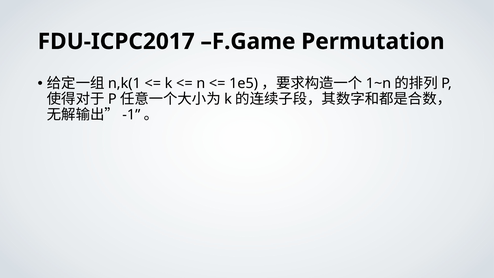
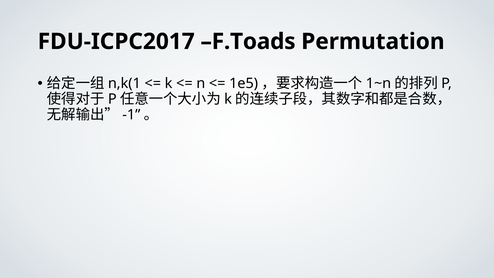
F.Game: F.Game -> F.Toads
